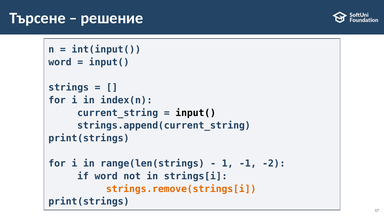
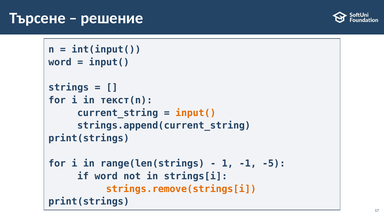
index(n: index(n -> текст(n
input( at (196, 113) colour: black -> orange
-2: -2 -> -5
